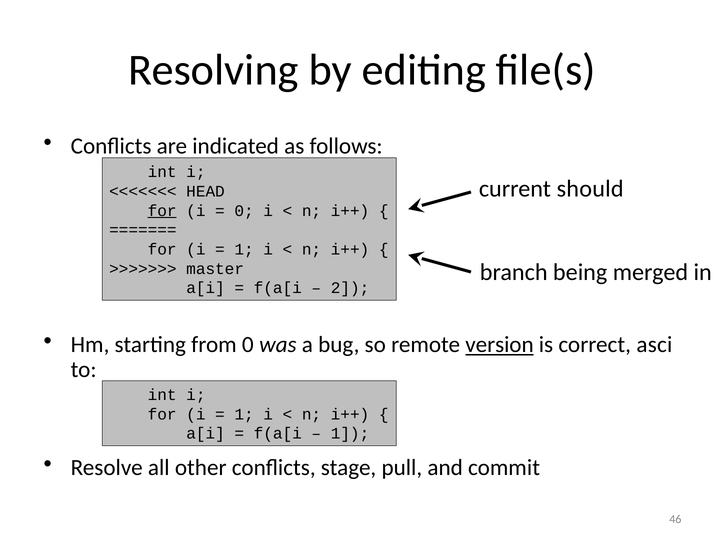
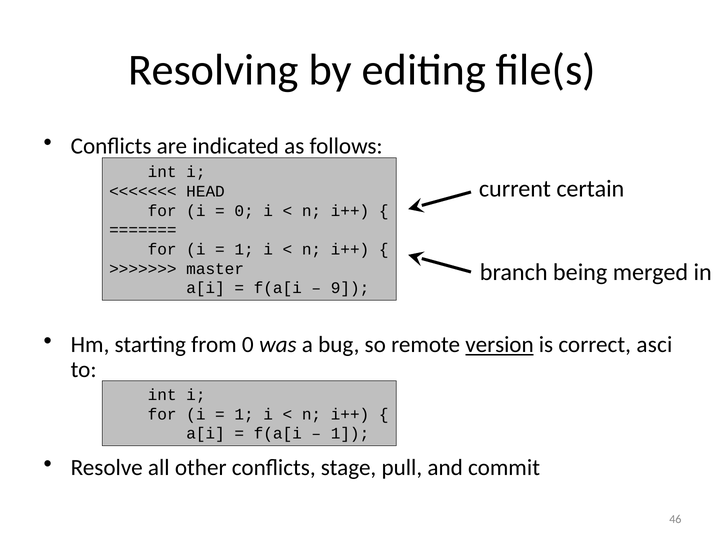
should: should -> certain
for at (162, 211) underline: present -> none
2: 2 -> 9
